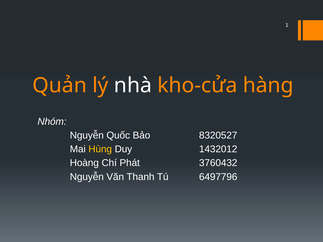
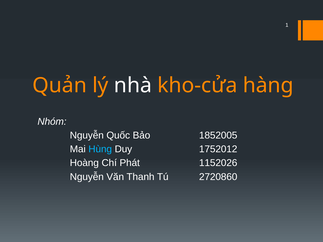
8320527: 8320527 -> 1852005
Hùng colour: yellow -> light blue
1432012: 1432012 -> 1752012
3760432: 3760432 -> 1152026
6497796: 6497796 -> 2720860
